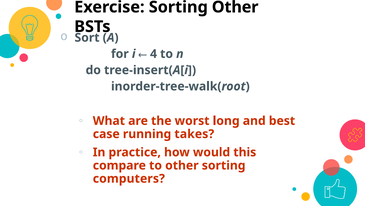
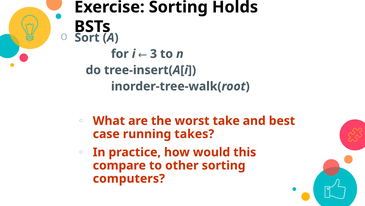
Sorting Other: Other -> Holds
4: 4 -> 3
long: long -> take
